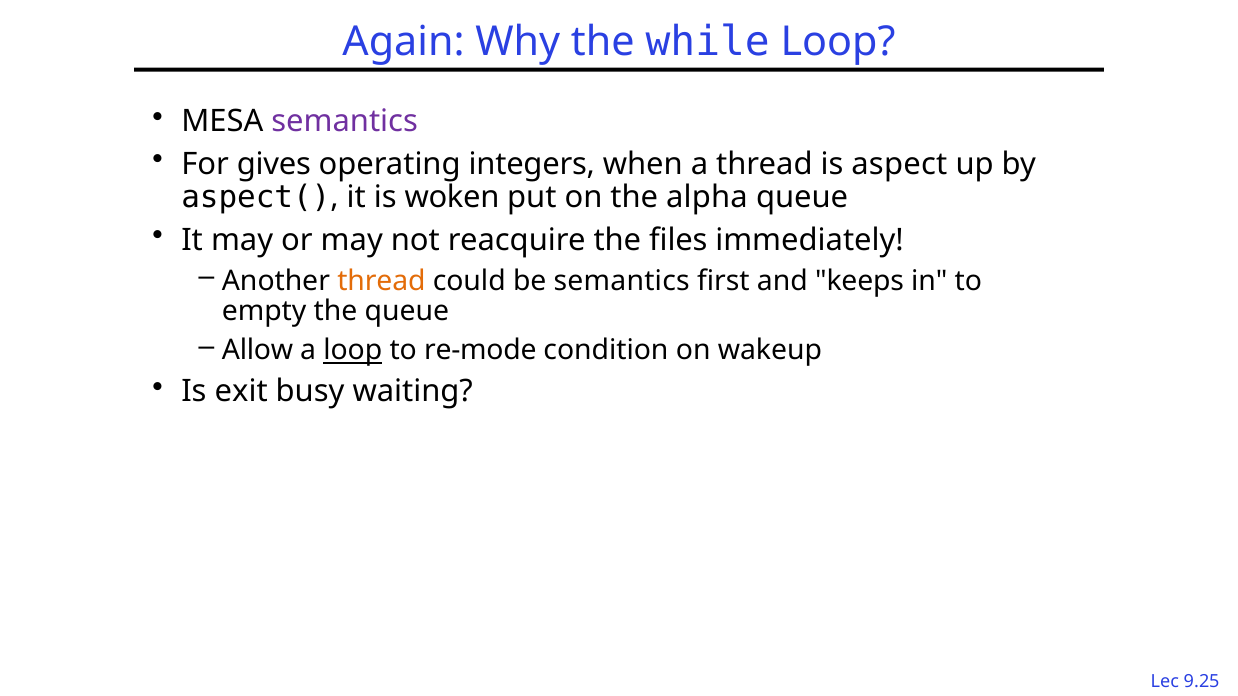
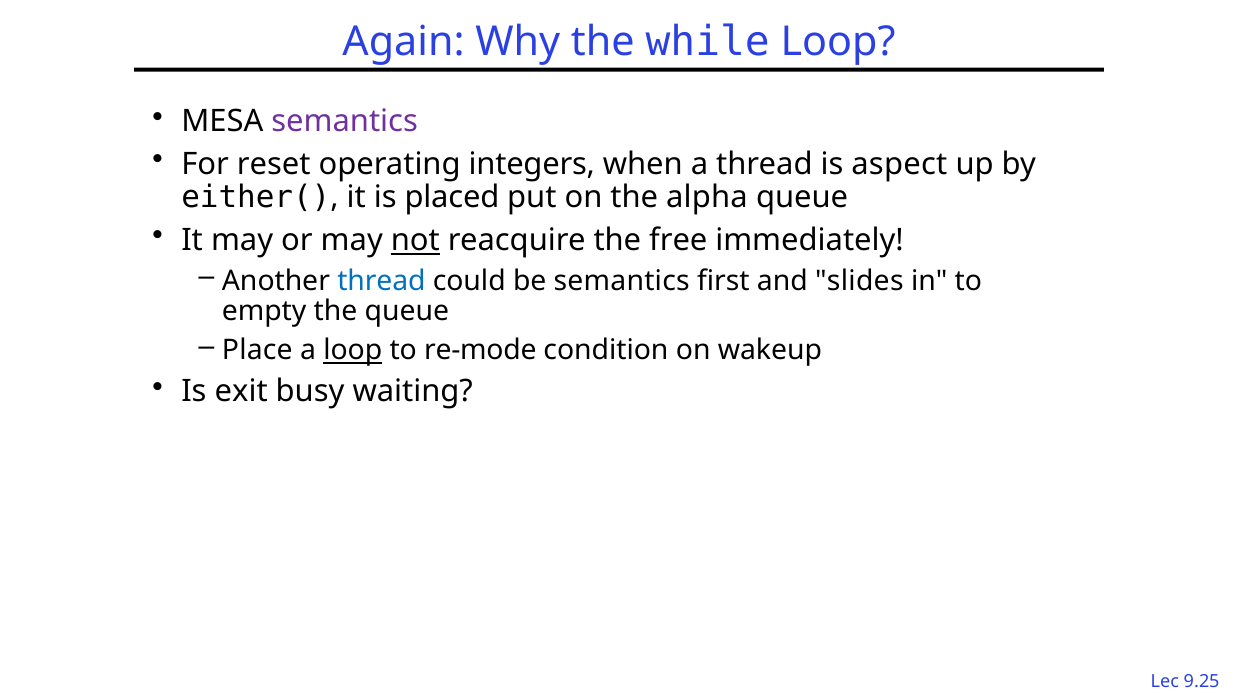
gives: gives -> reset
aspect(: aspect( -> either(
woken: woken -> placed
not underline: none -> present
files: files -> free
thread at (381, 281) colour: orange -> blue
keeps: keeps -> slides
Allow: Allow -> Place
